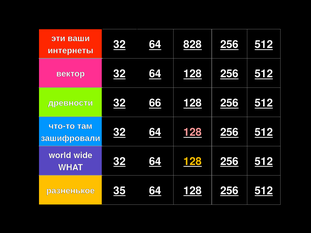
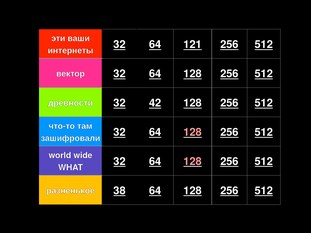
828: 828 -> 121
66: 66 -> 42
128 at (193, 162) colour: yellow -> pink
35: 35 -> 38
